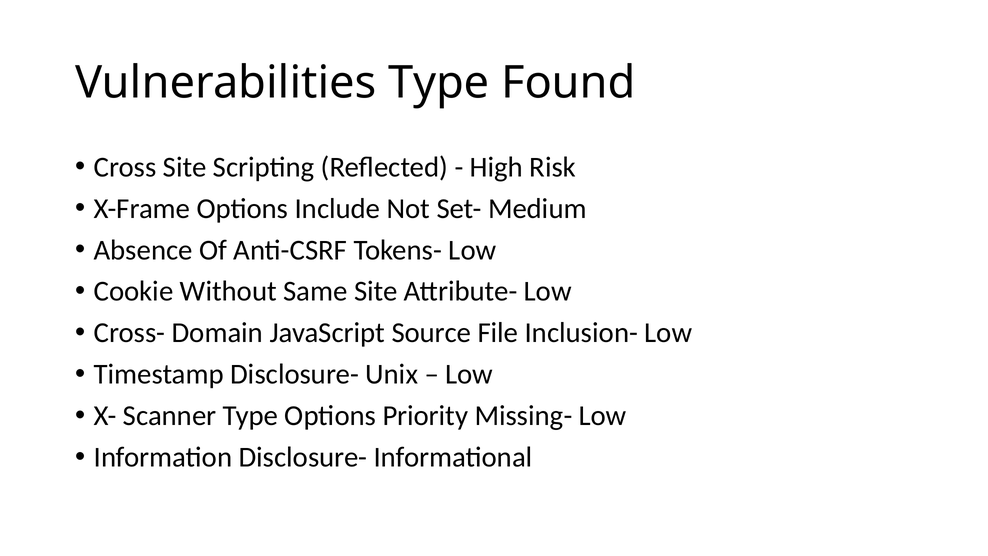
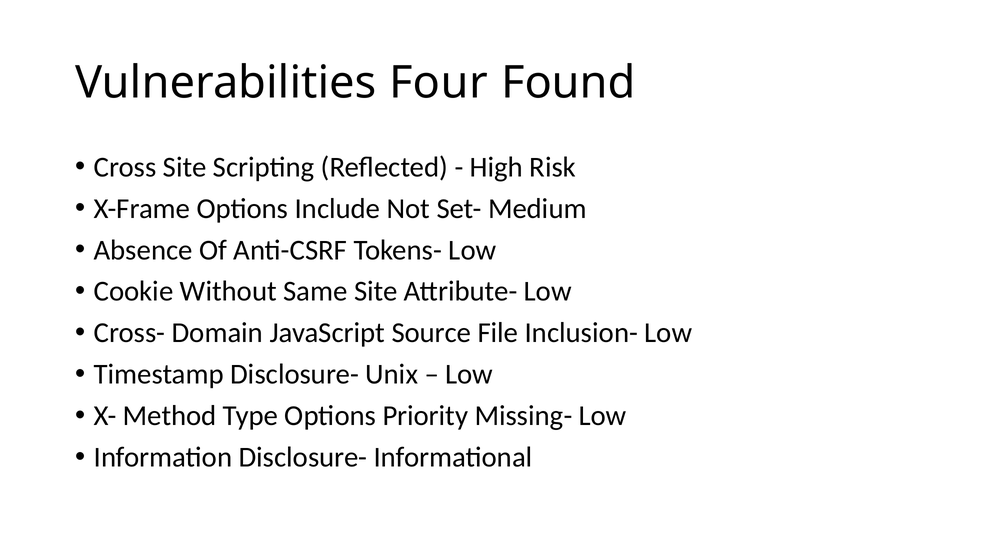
Vulnerabilities Type: Type -> Four
Scanner: Scanner -> Method
